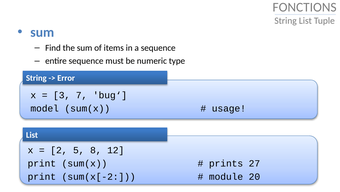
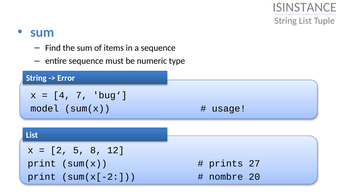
FONCTIONS: FONCTIONS -> ISINSTANCE
3: 3 -> 4
module: module -> nombre
